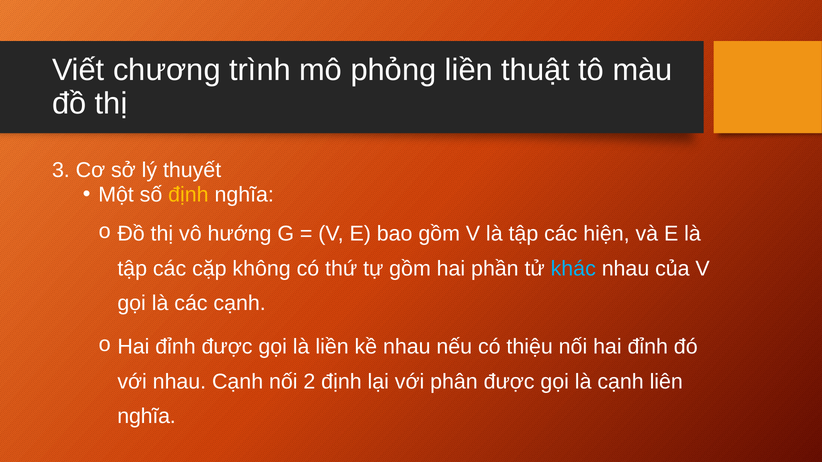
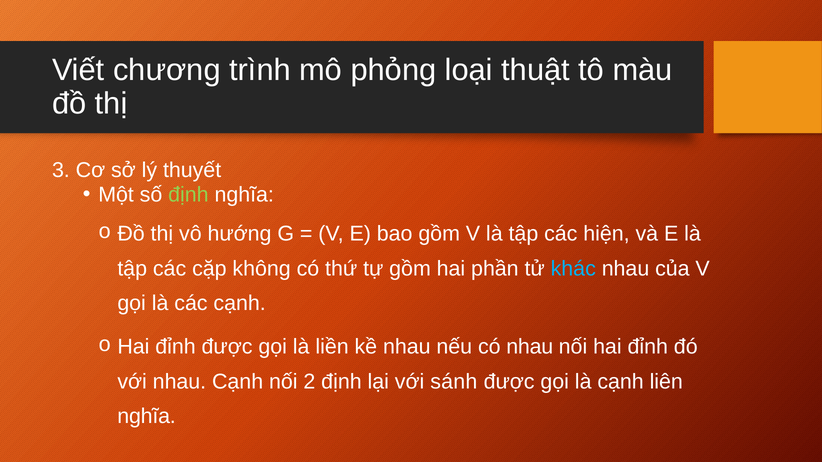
phỏng liền: liền -> loại
định at (188, 195) colour: yellow -> light green
có thiệu: thiệu -> nhau
phân: phân -> sánh
